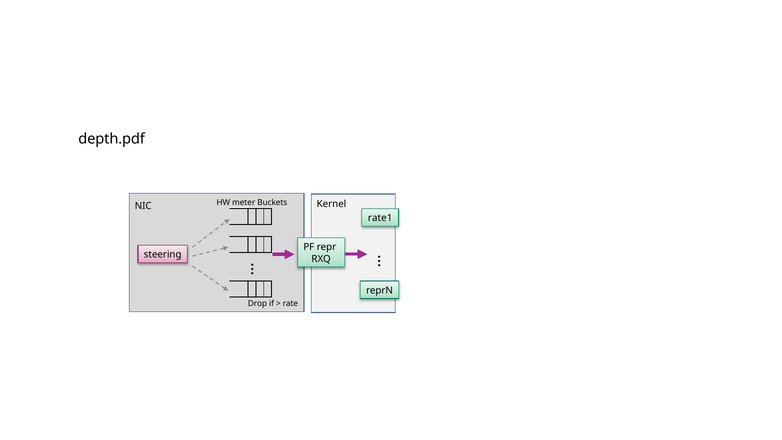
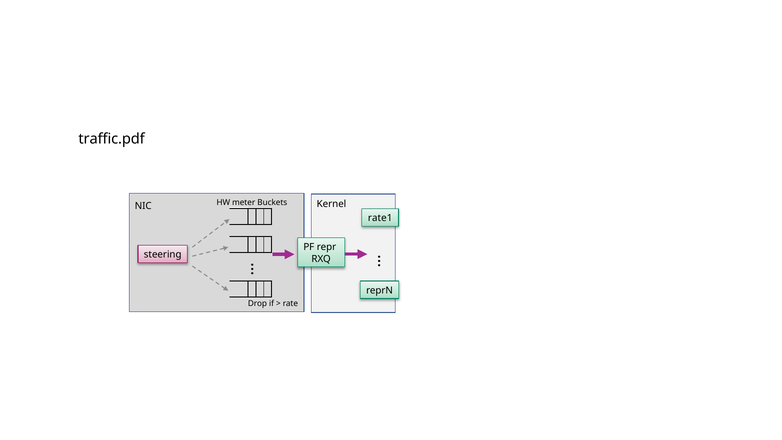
depth.pdf: depth.pdf -> traffic.pdf
